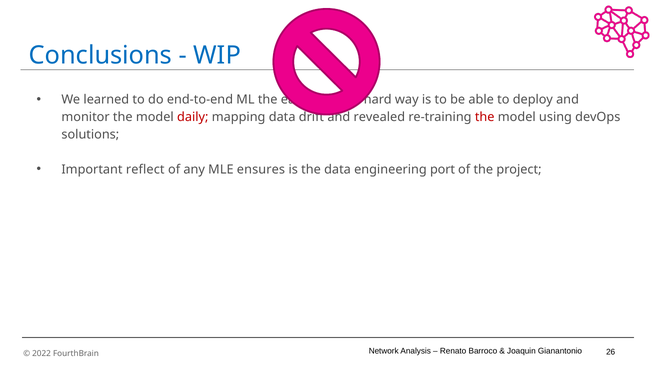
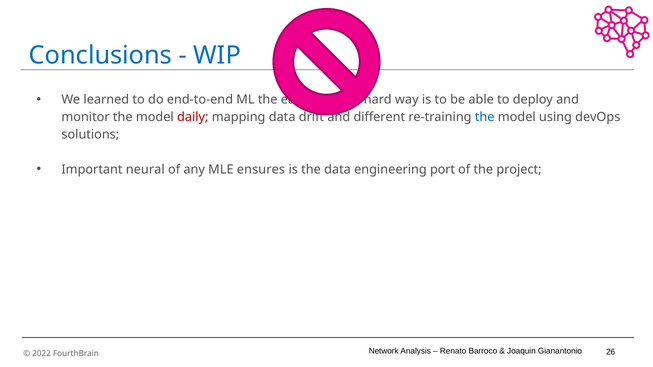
revealed: revealed -> different
the at (485, 117) colour: red -> blue
reflect: reflect -> neural
